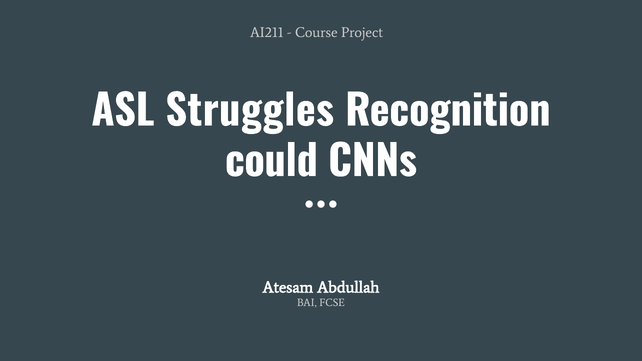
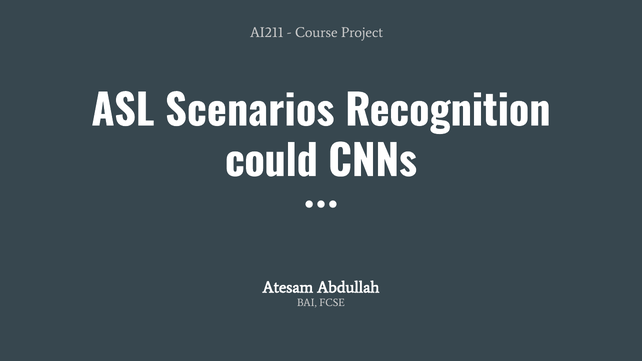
Struggles: Struggles -> Scenarios
